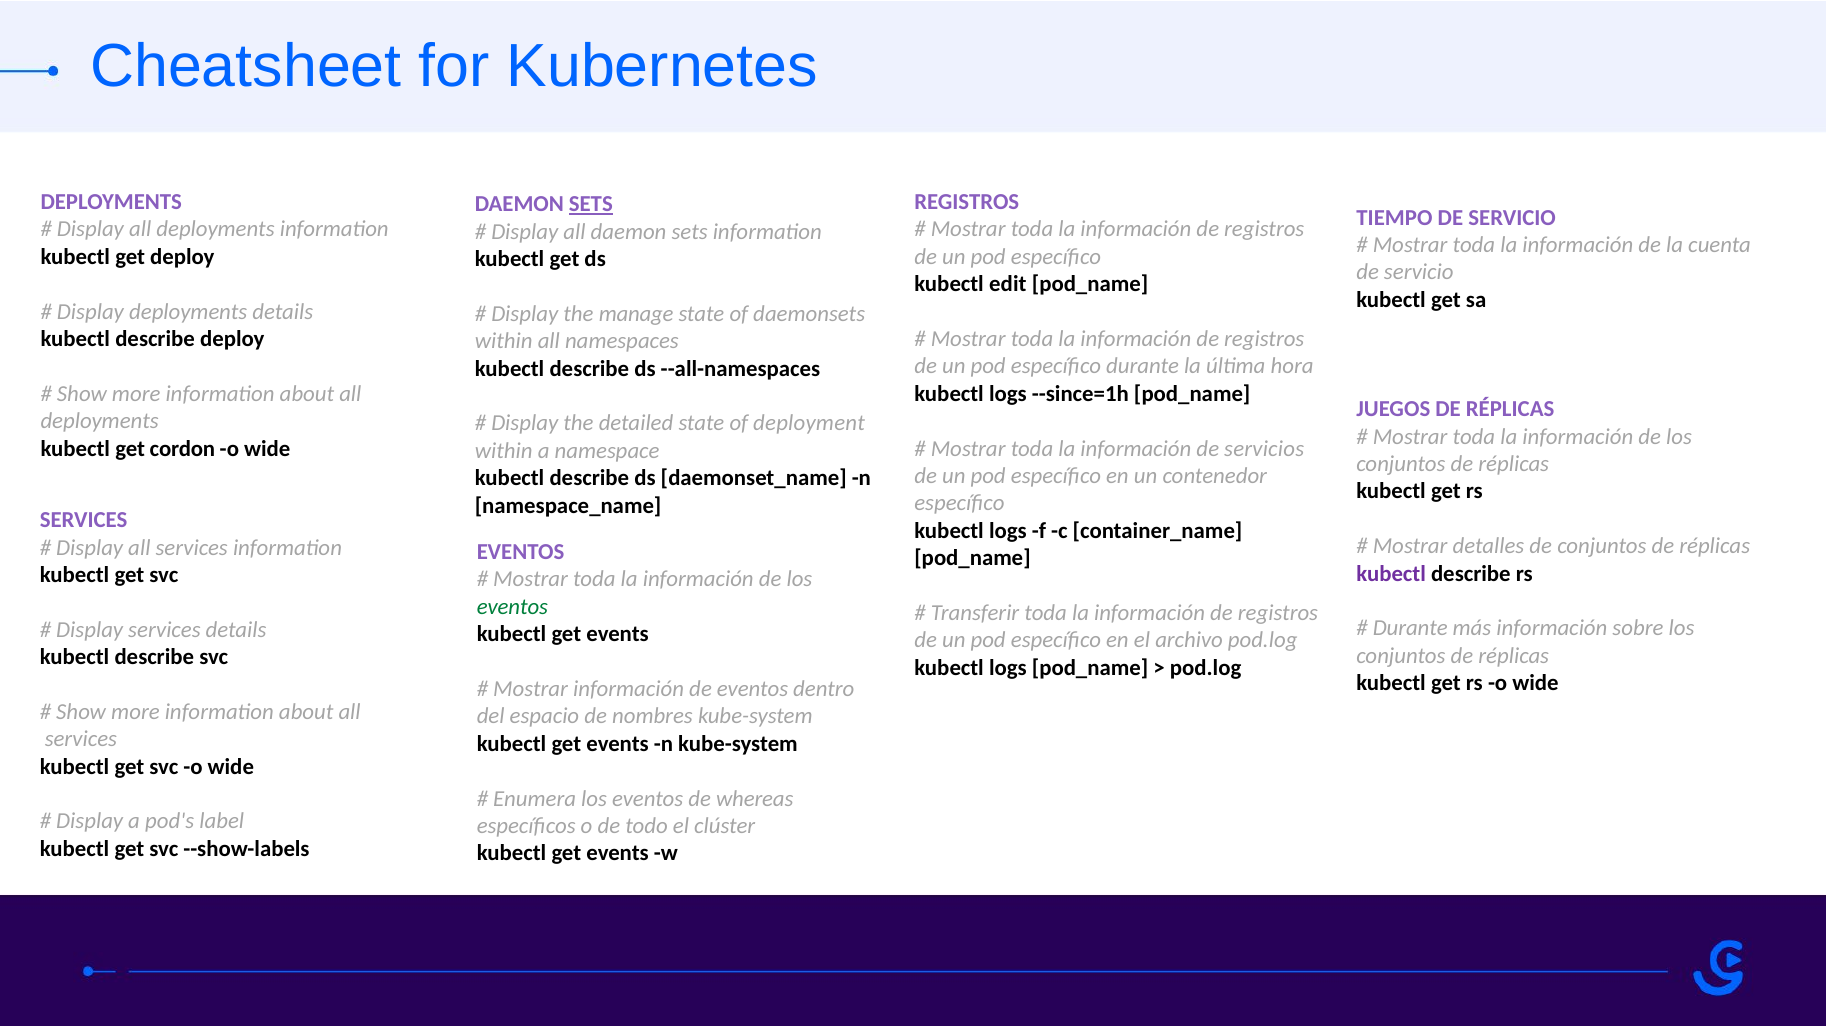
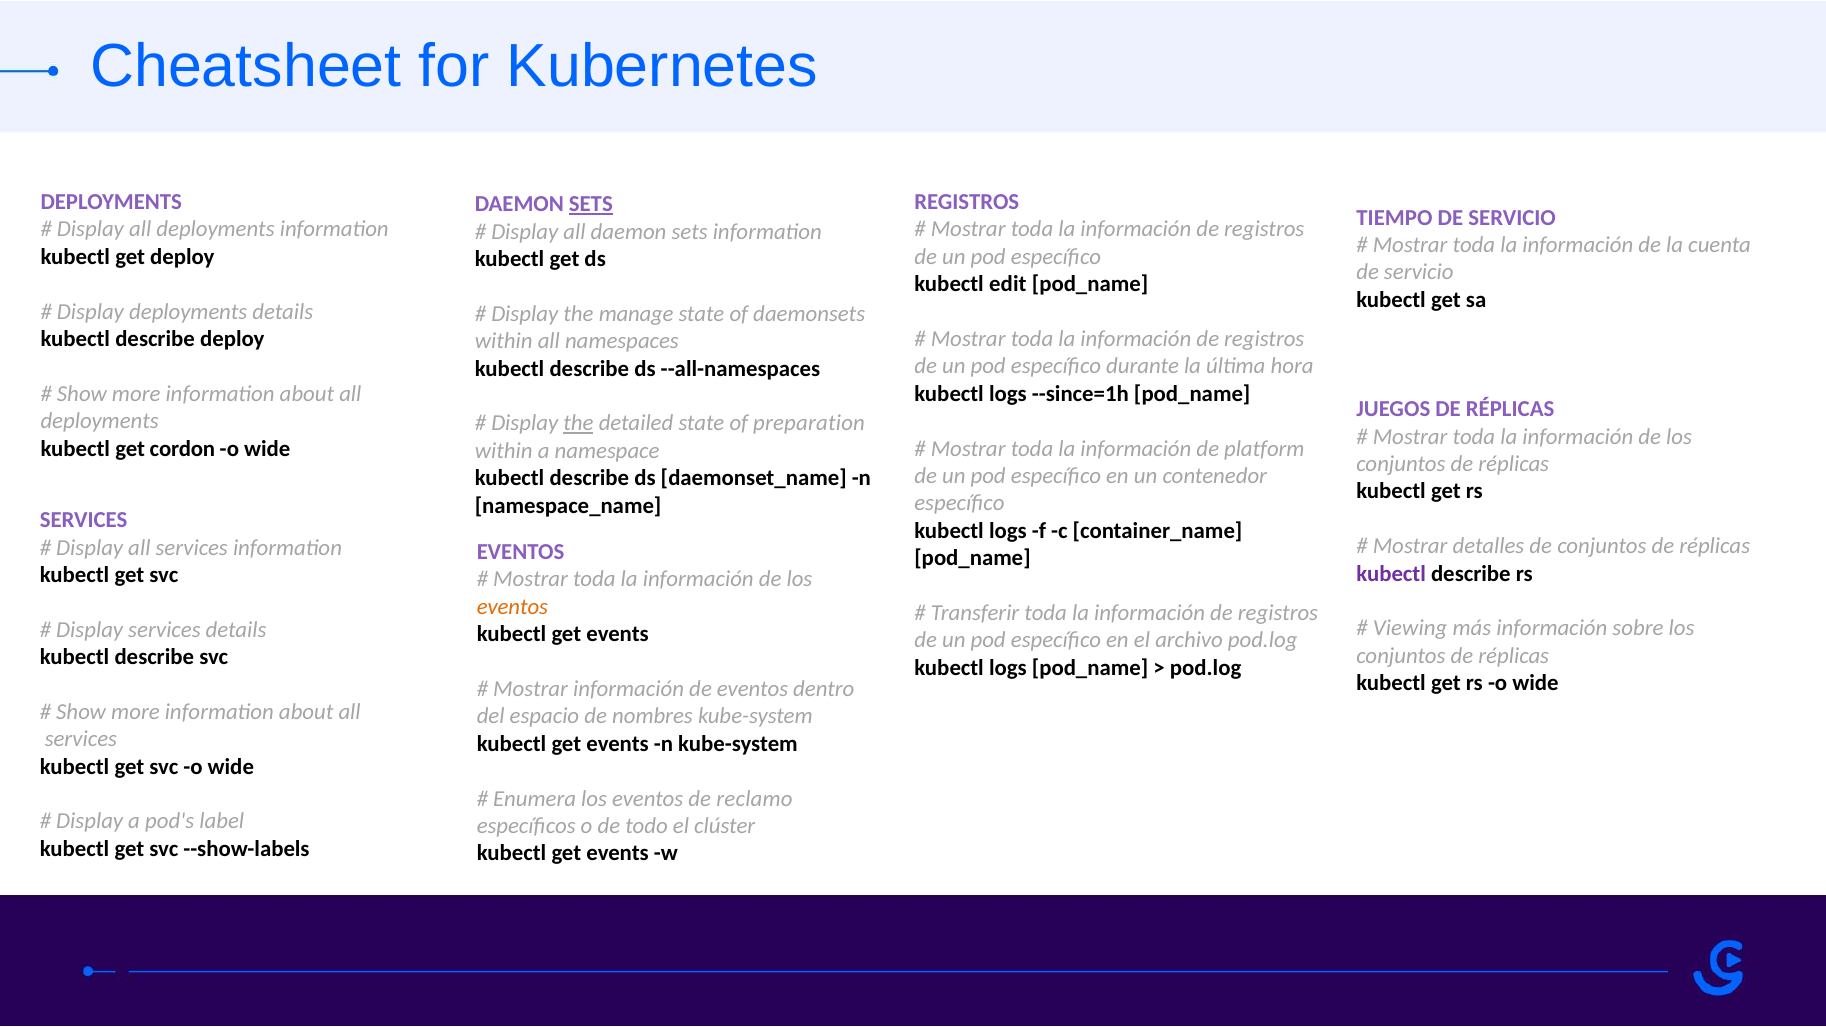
the at (578, 423) underline: none -> present
deployment: deployment -> preparation
servicios: servicios -> platform
eventos at (512, 607) colour: green -> orange
Durante at (1410, 628): Durante -> Viewing
whereas: whereas -> reclamo
